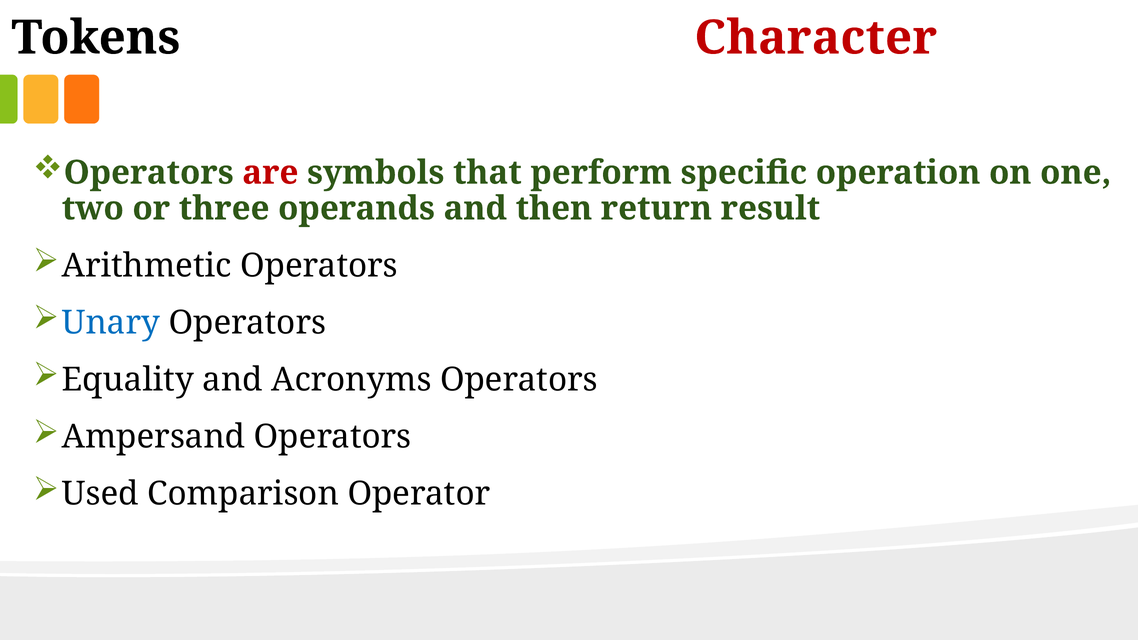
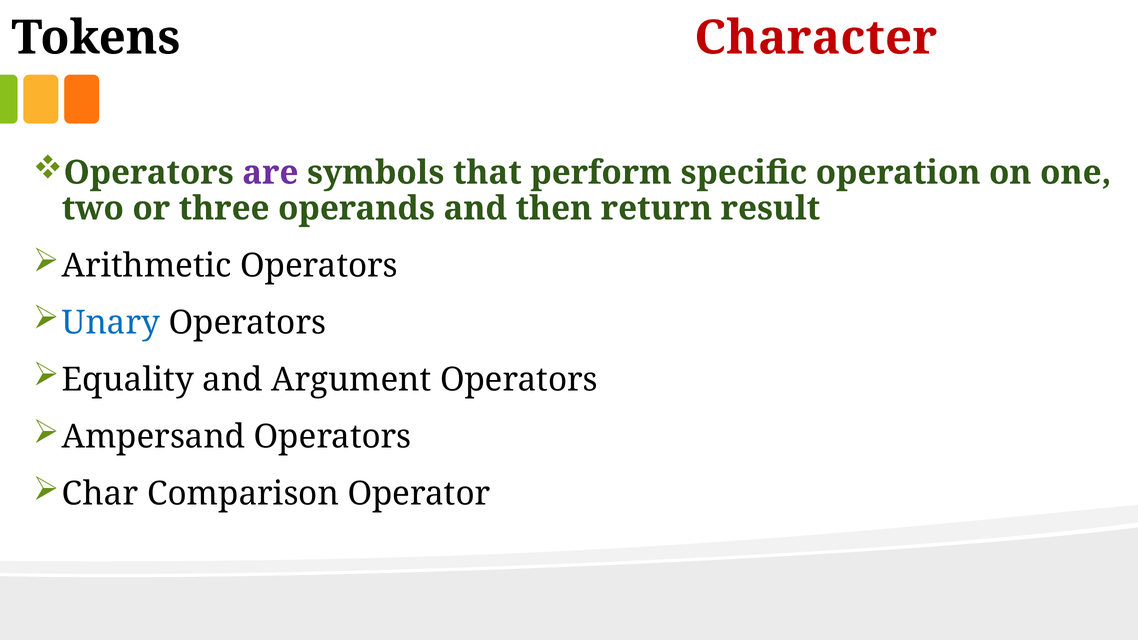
are colour: red -> purple
Acronyms: Acronyms -> Argument
Used: Used -> Char
